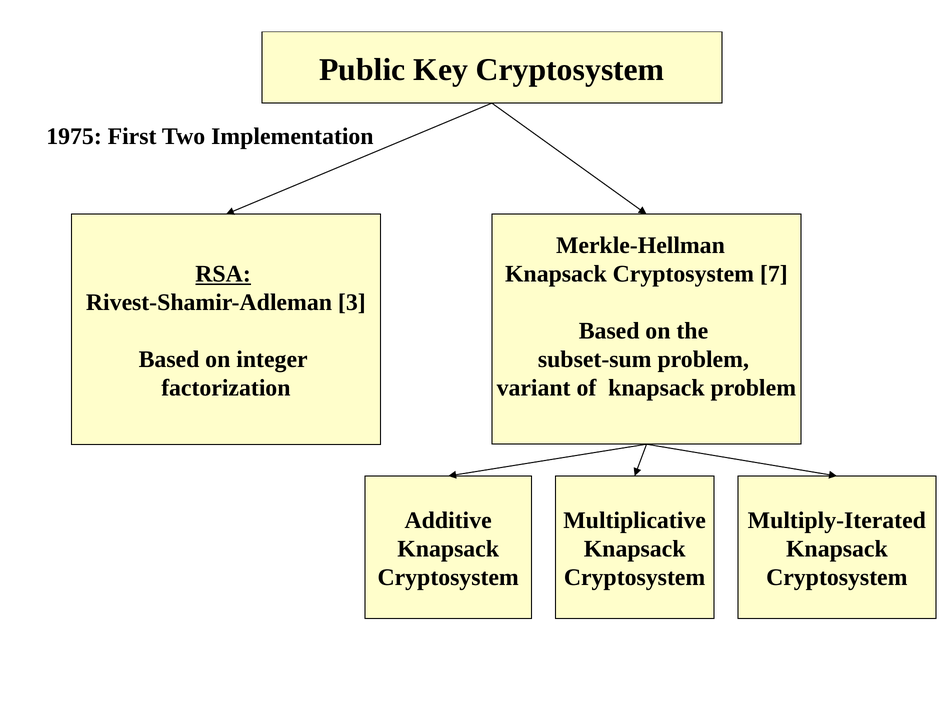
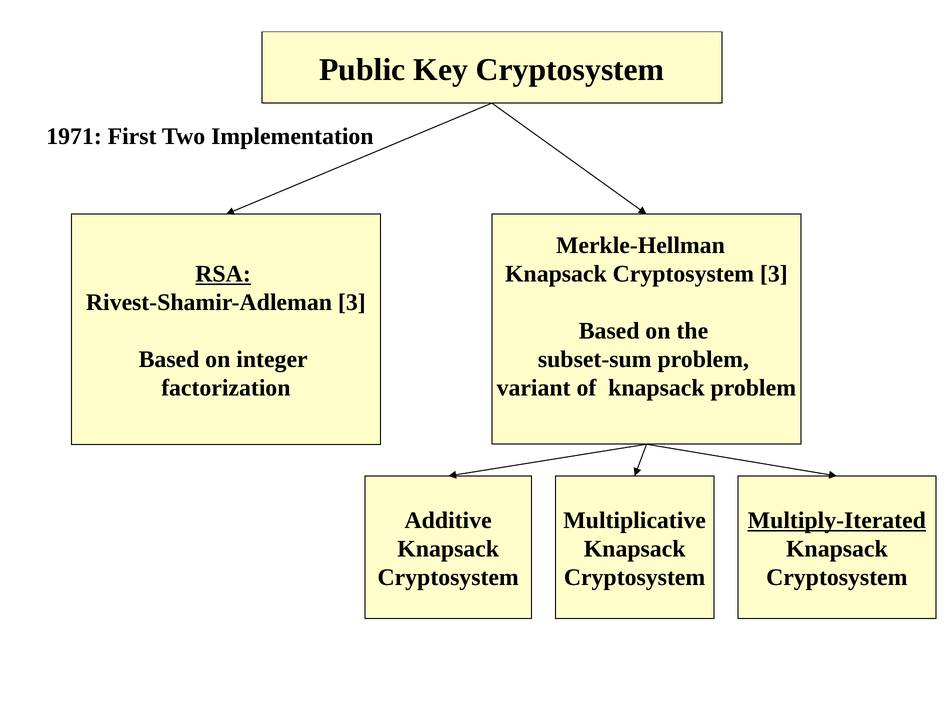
1975: 1975 -> 1971
Cryptosystem 7: 7 -> 3
Multiply-Iterated underline: none -> present
